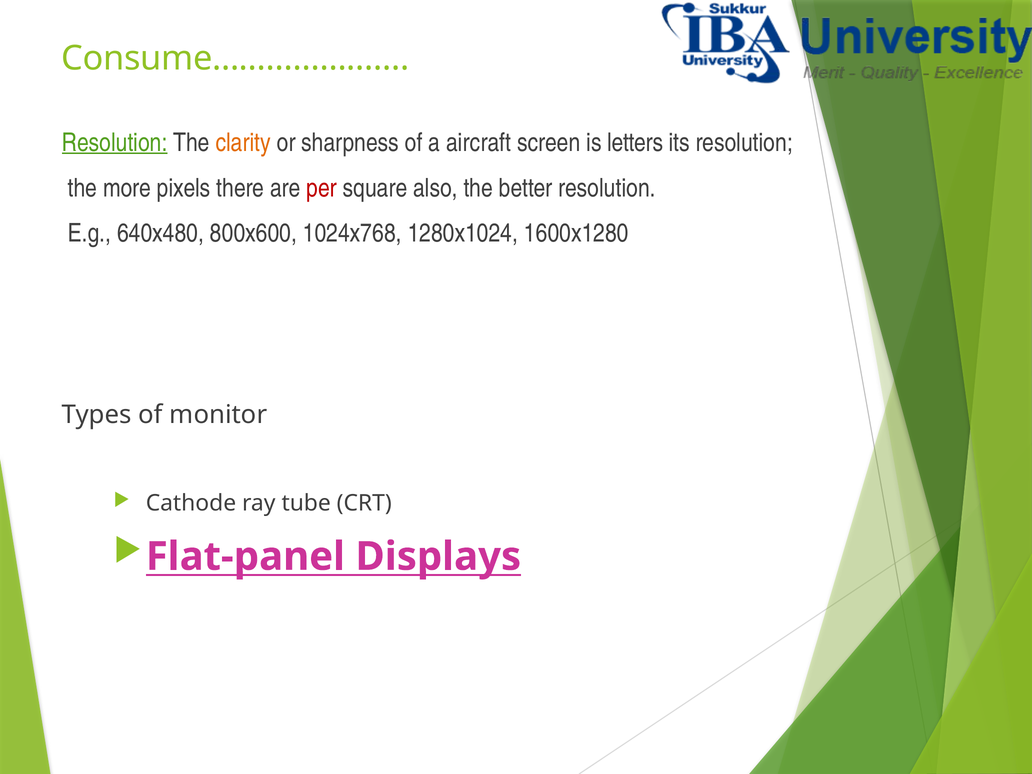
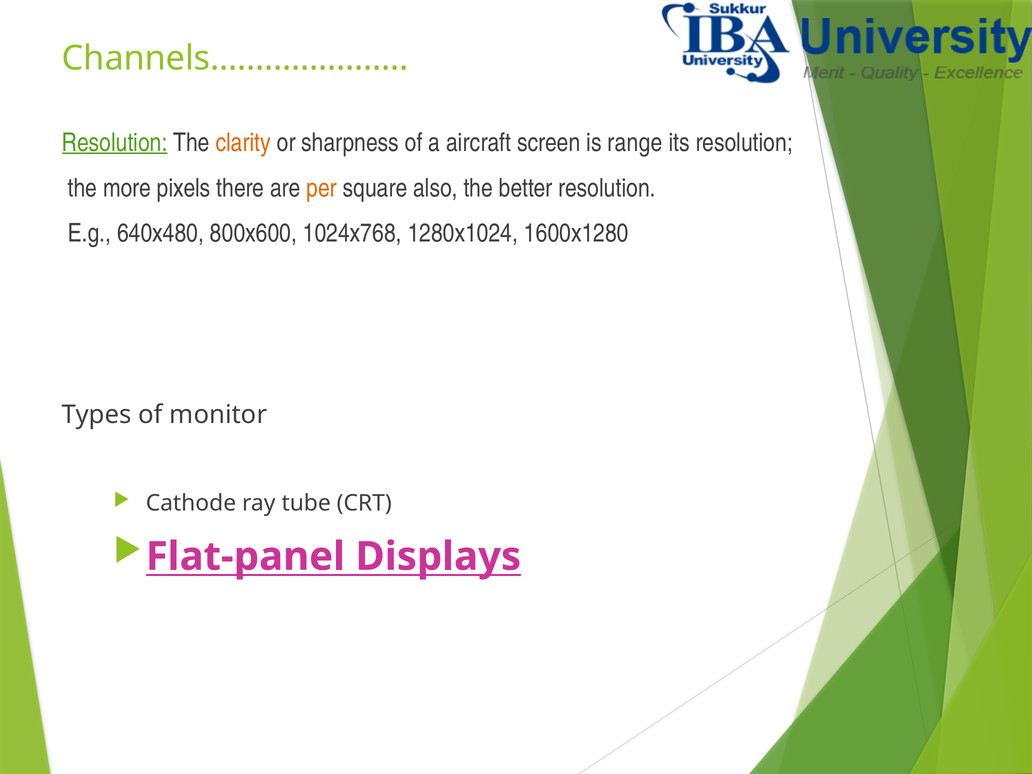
Consume…………………: Consume………………… -> Channels…………………
letters: letters -> range
per colour: red -> orange
